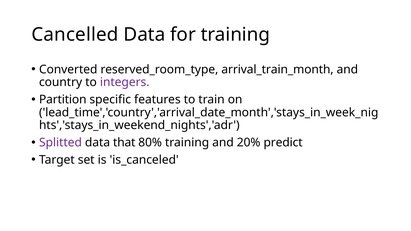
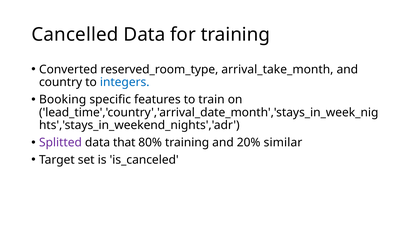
arrival_train_month: arrival_train_month -> arrival_take_month
integers colour: purple -> blue
Partition: Partition -> Booking
predict: predict -> similar
